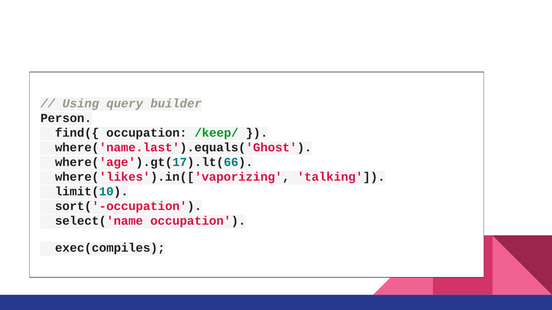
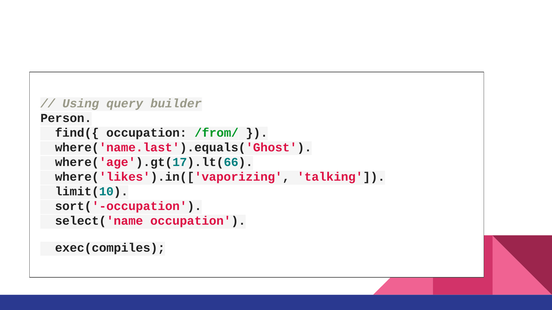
/keep/: /keep/ -> /from/
